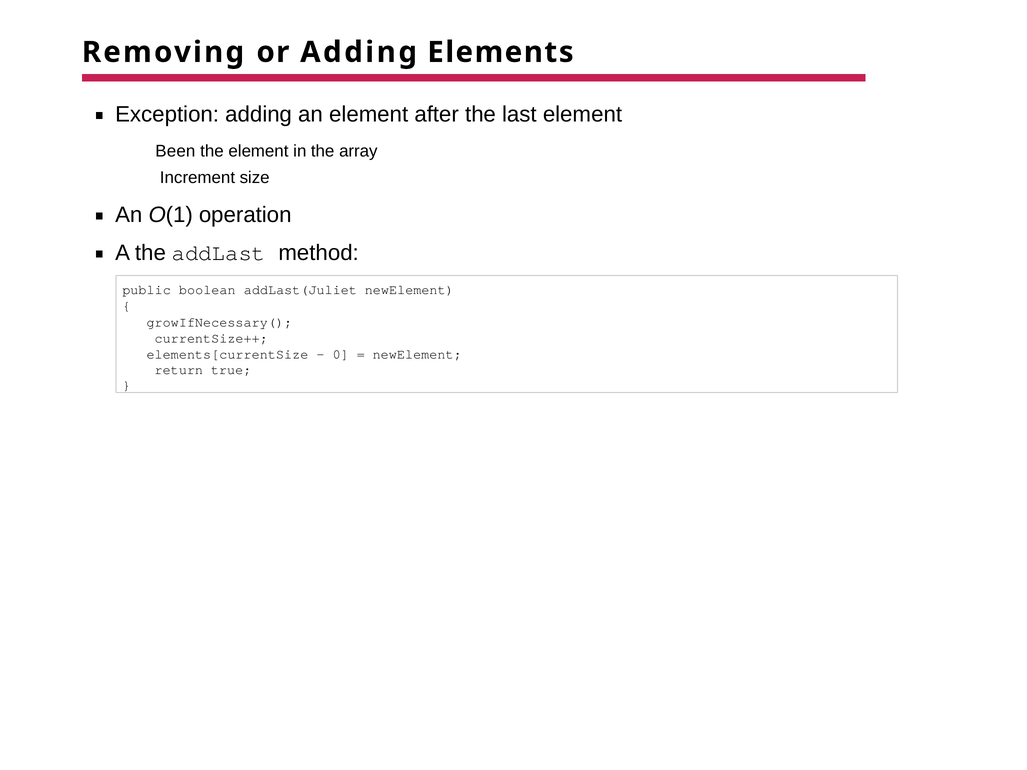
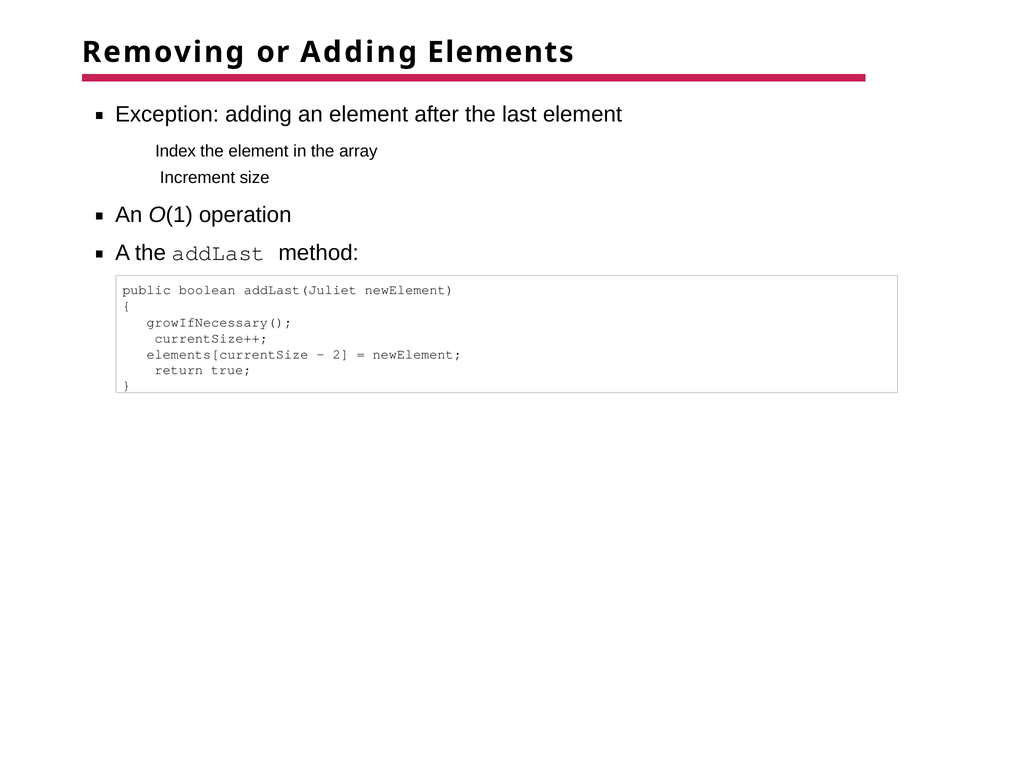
Been: Been -> Index
0: 0 -> 2
